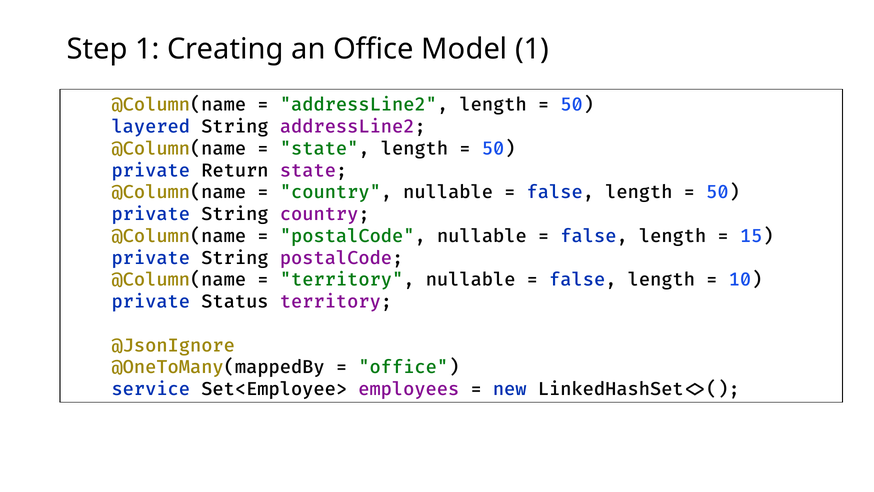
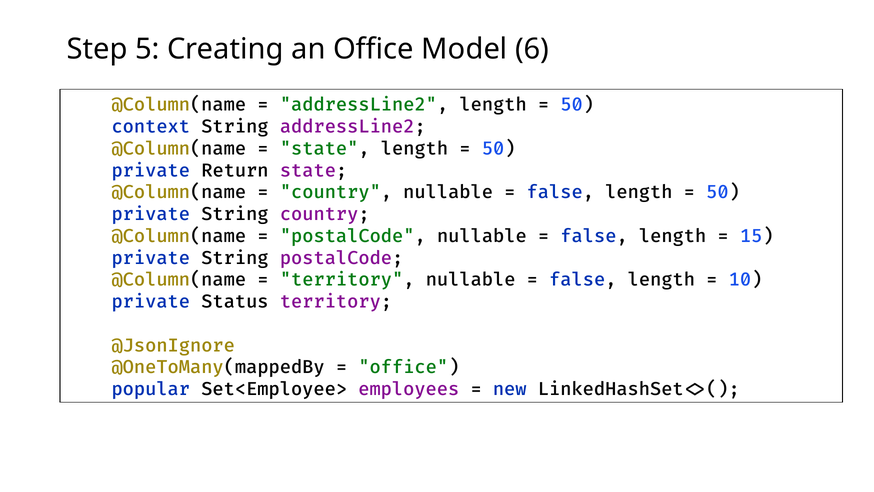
Step 1: 1 -> 5
Model 1: 1 -> 6
layered: layered -> context
service: service -> popular
